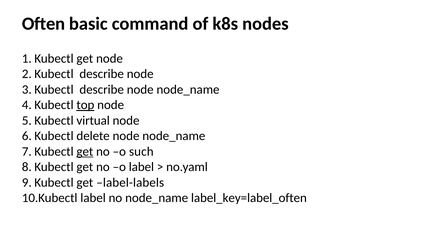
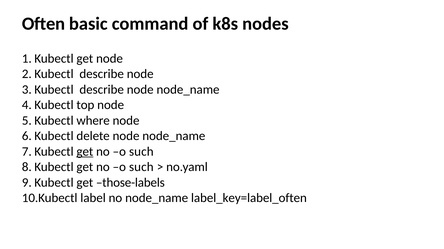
top underline: present -> none
virtual: virtual -> where
label at (141, 167): label -> such
label-labels: label-labels -> those-labels
